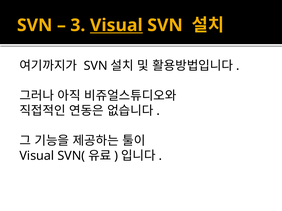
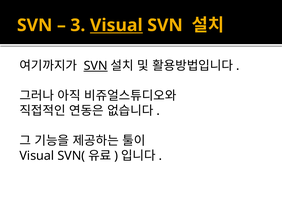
SVN at (96, 66) underline: none -> present
